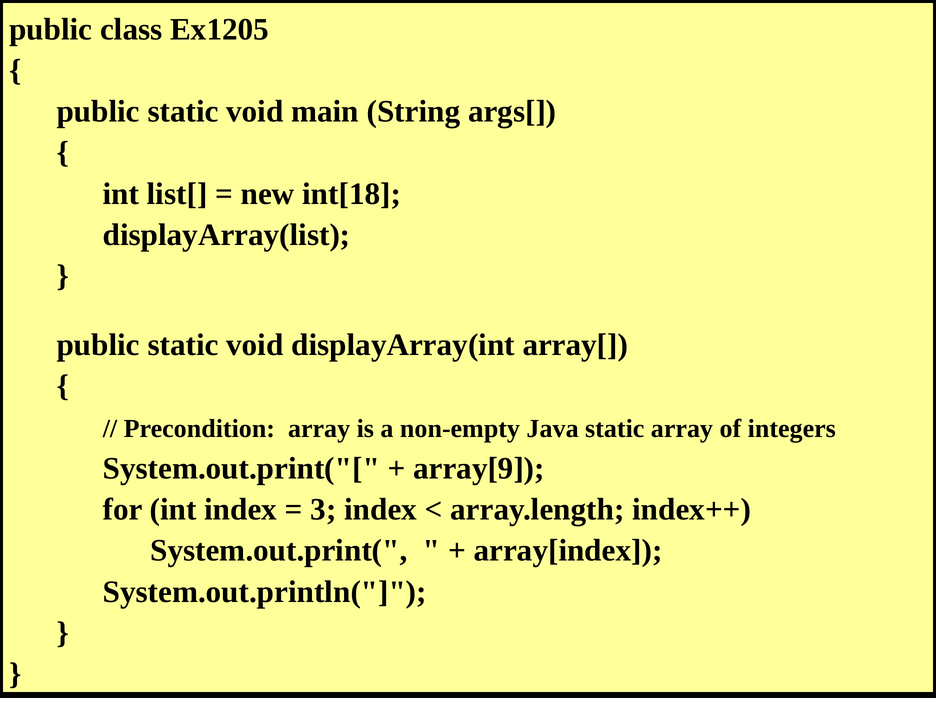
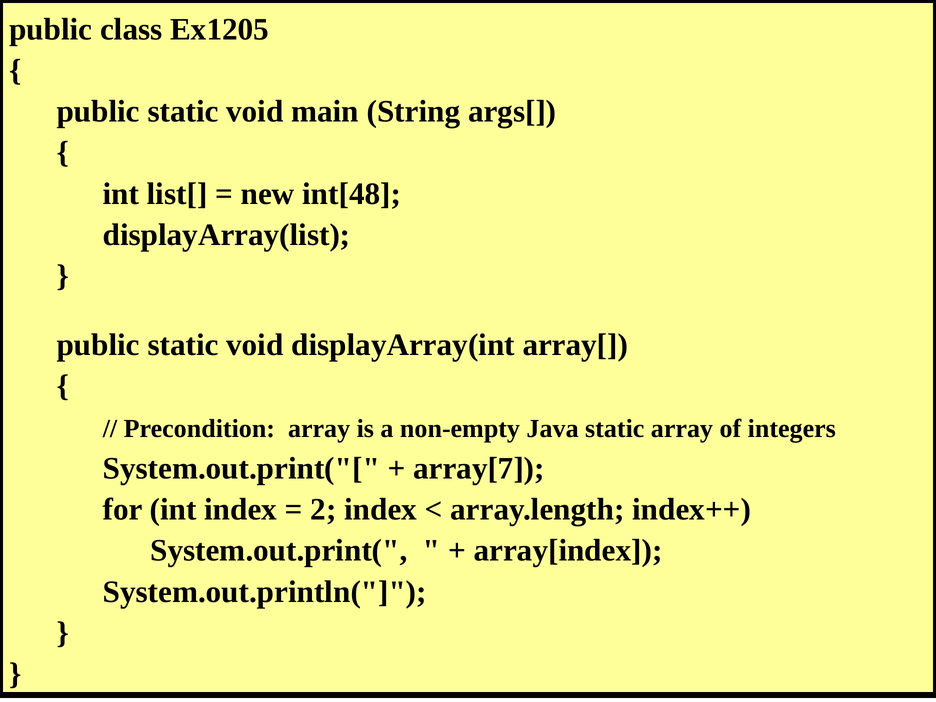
int[18: int[18 -> int[48
array[9: array[9 -> array[7
3: 3 -> 2
